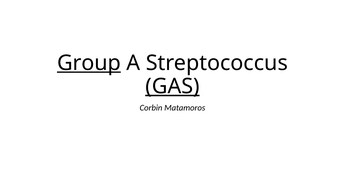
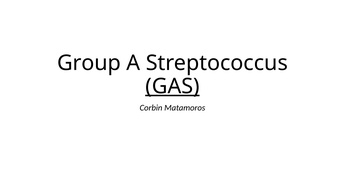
Group underline: present -> none
